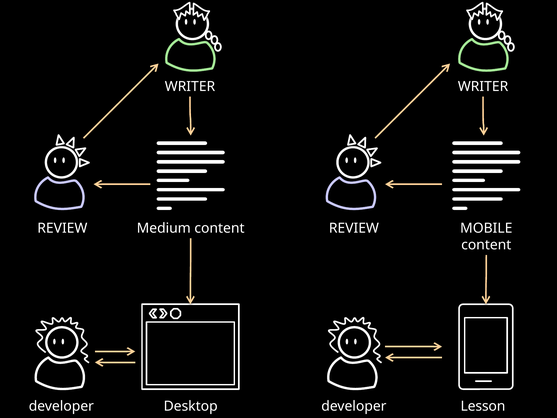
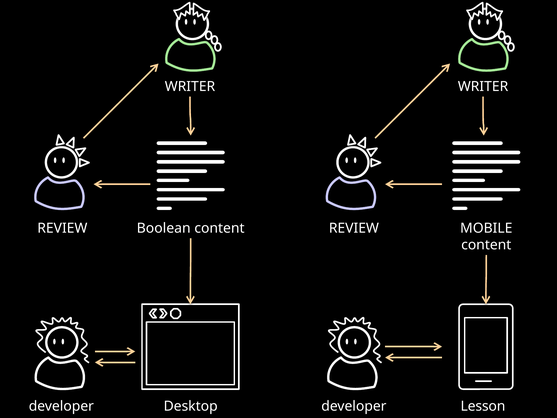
Medium: Medium -> Boolean
